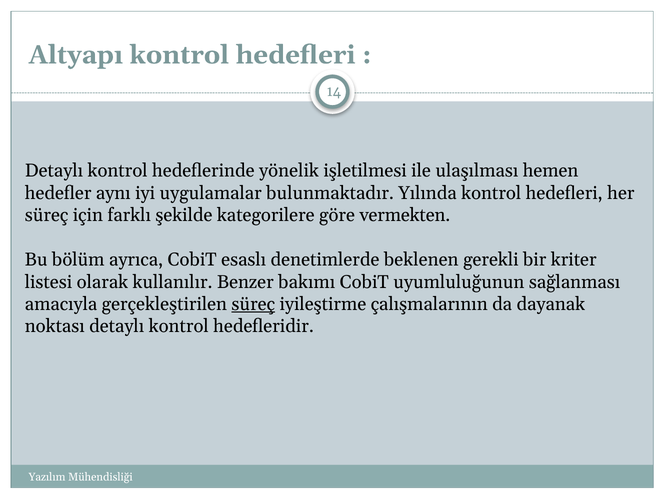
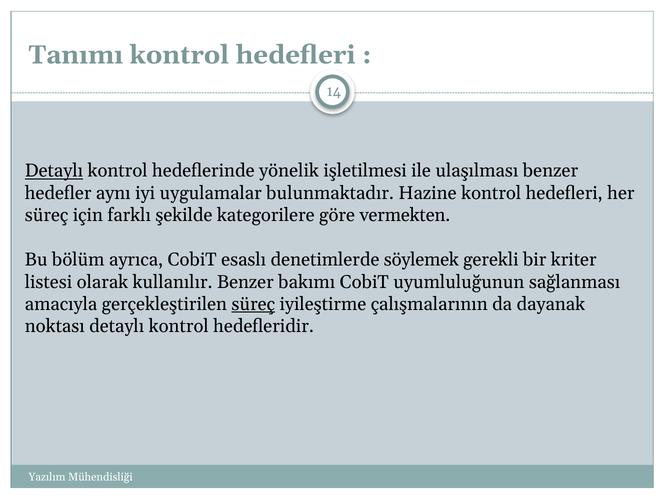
Altyapı: Altyapı -> Tanımı
Detaylı at (54, 171) underline: none -> present
ulaşılması hemen: hemen -> benzer
Yılında: Yılında -> Hazine
beklenen: beklenen -> söylemek
